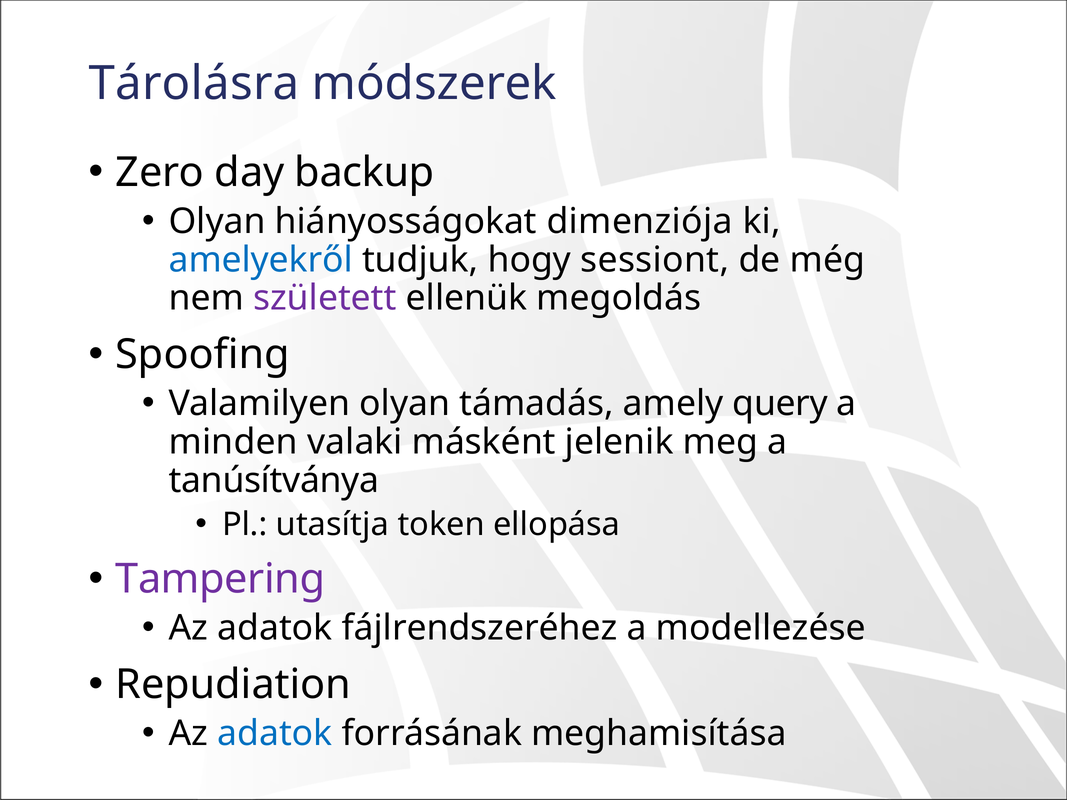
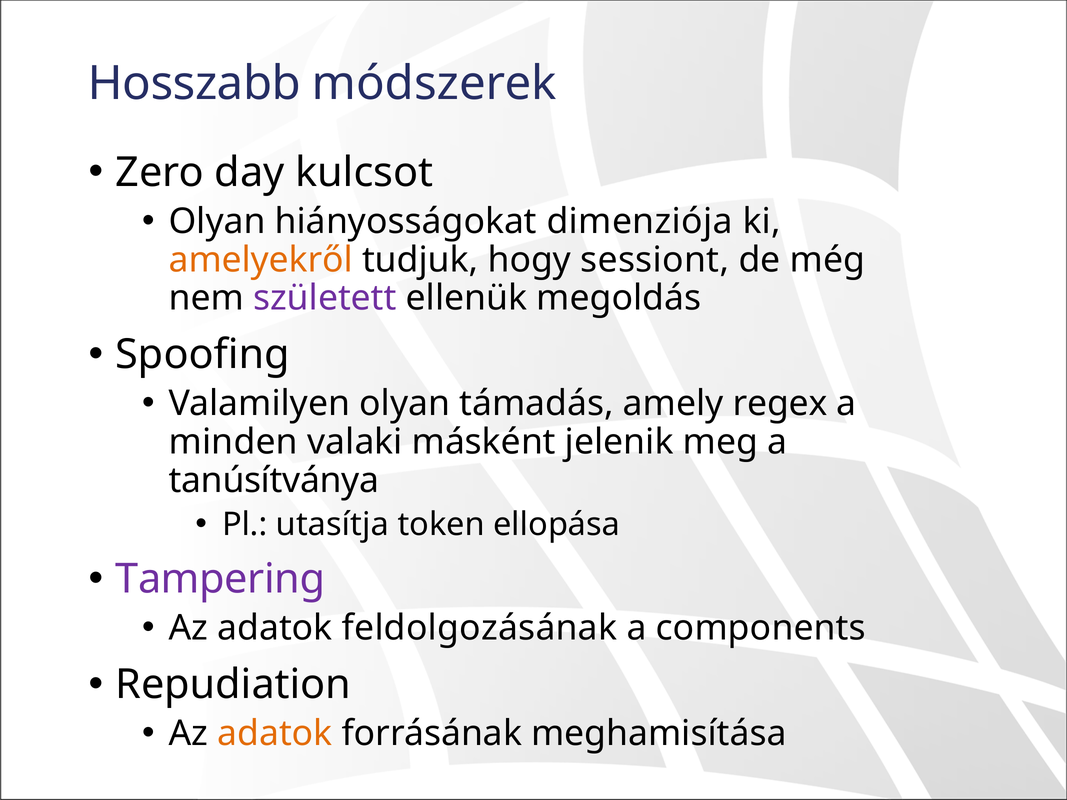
Tárolásra: Tárolásra -> Hosszabb
backup: backup -> kulcsot
amelyekről colour: blue -> orange
query: query -> regex
fájlrendszeréhez: fájlrendszeréhez -> feldolgozásának
modellezése: modellezése -> components
adatok at (275, 734) colour: blue -> orange
